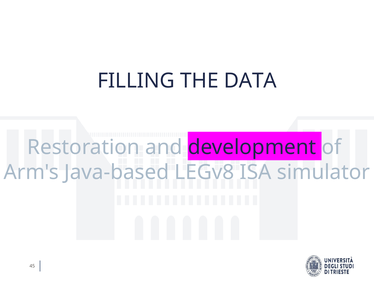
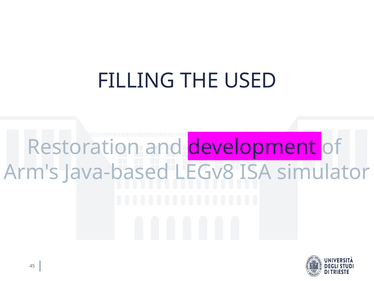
DATA: DATA -> USED
